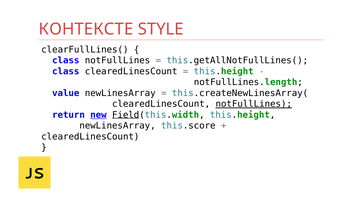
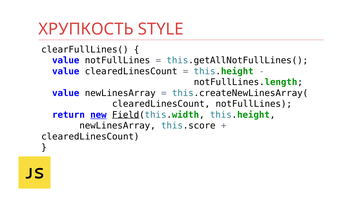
КОНТЕКСТЕ: КОНТЕКСТЕ -> ХРУПКОСТЬ
class at (66, 60): class -> value
class at (66, 71): class -> value
notFullLines at (254, 104) underline: present -> none
